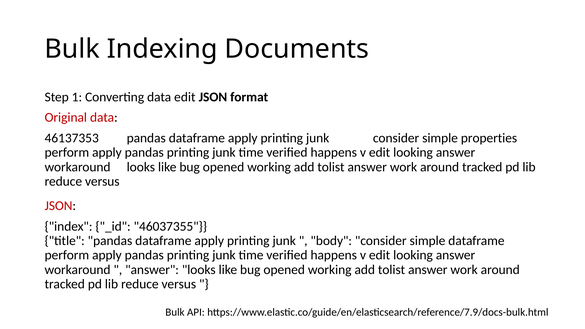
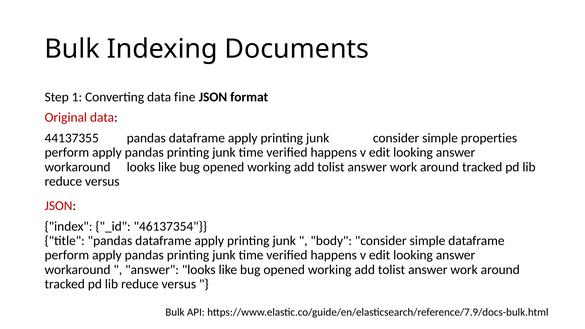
data edit: edit -> fine
46137353: 46137353 -> 44137355
46037355: 46037355 -> 46137354
